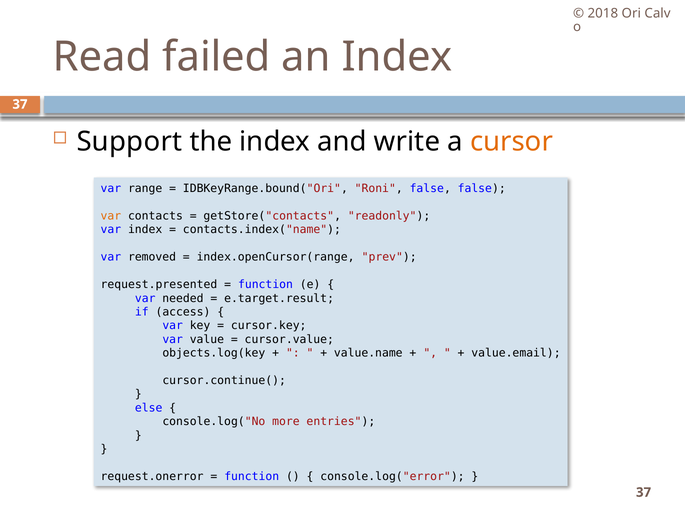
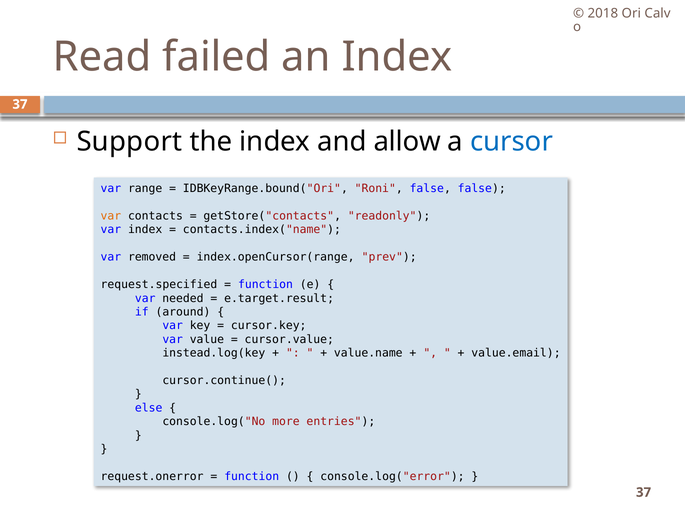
write: write -> allow
cursor colour: orange -> blue
request.presented: request.presented -> request.specified
access: access -> around
objects.log(key: objects.log(key -> instead.log(key
